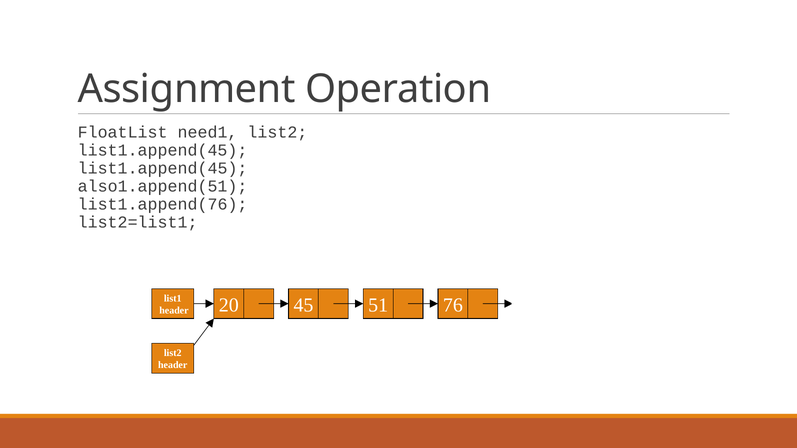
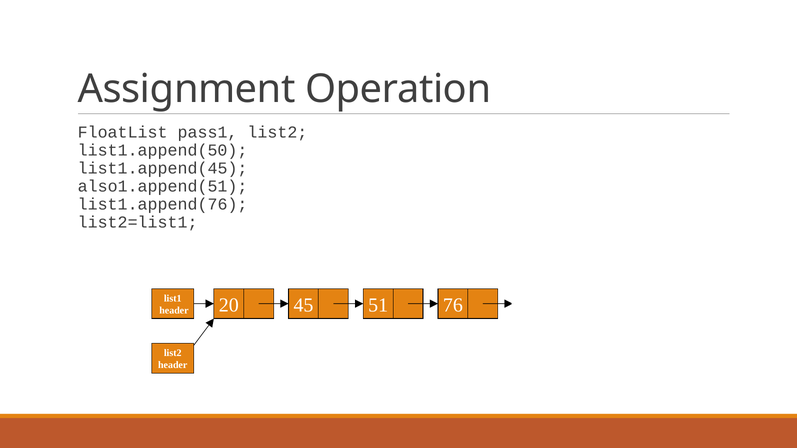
need1: need1 -> pass1
list1.append(45 at (163, 150): list1.append(45 -> list1.append(50
